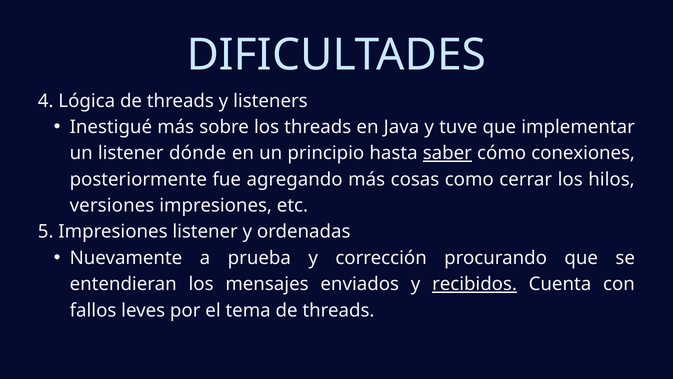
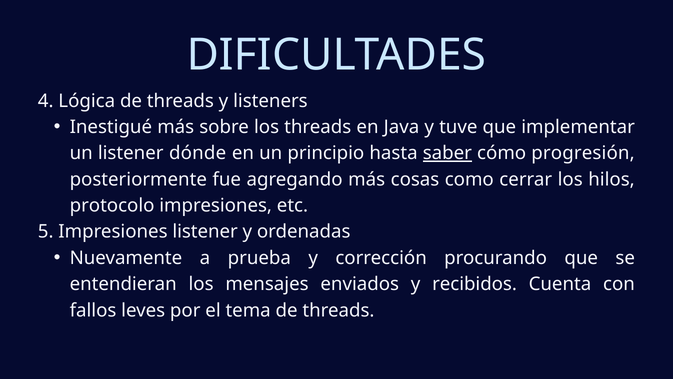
conexiones: conexiones -> progresión
versiones: versiones -> protocolo
recibidos underline: present -> none
